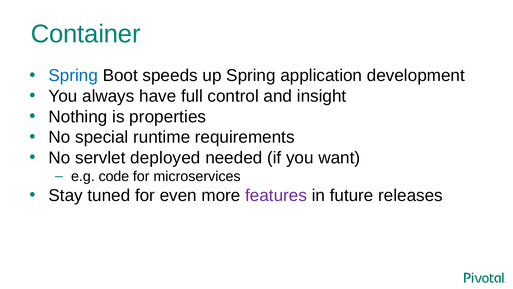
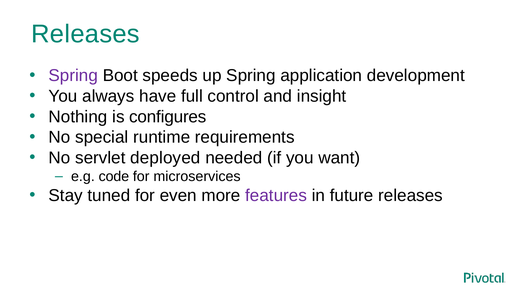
Container at (86, 34): Container -> Releases
Spring at (73, 76) colour: blue -> purple
properties: properties -> configures
